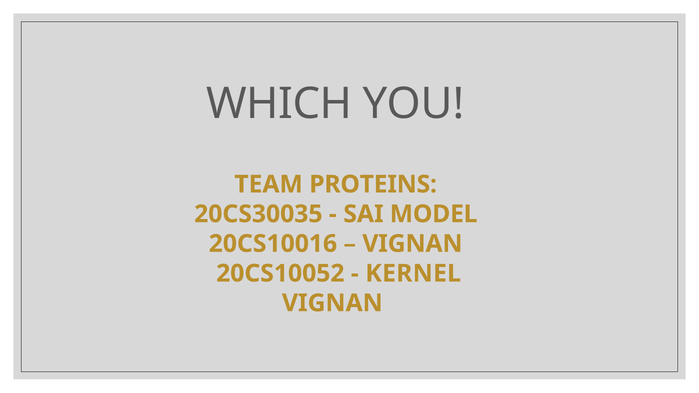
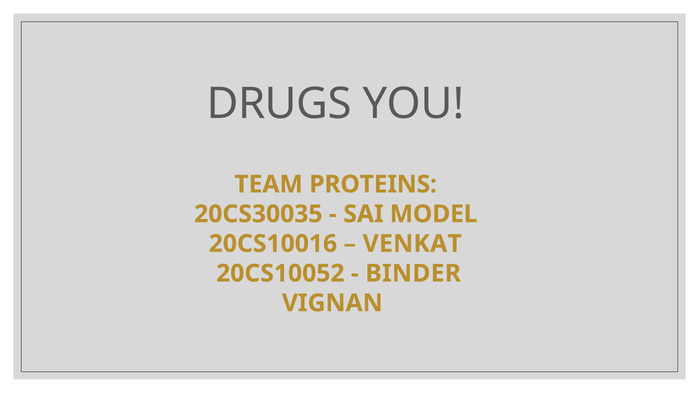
WHICH: WHICH -> DRUGS
VIGNAN at (412, 244): VIGNAN -> VENKAT
KERNEL: KERNEL -> BINDER
